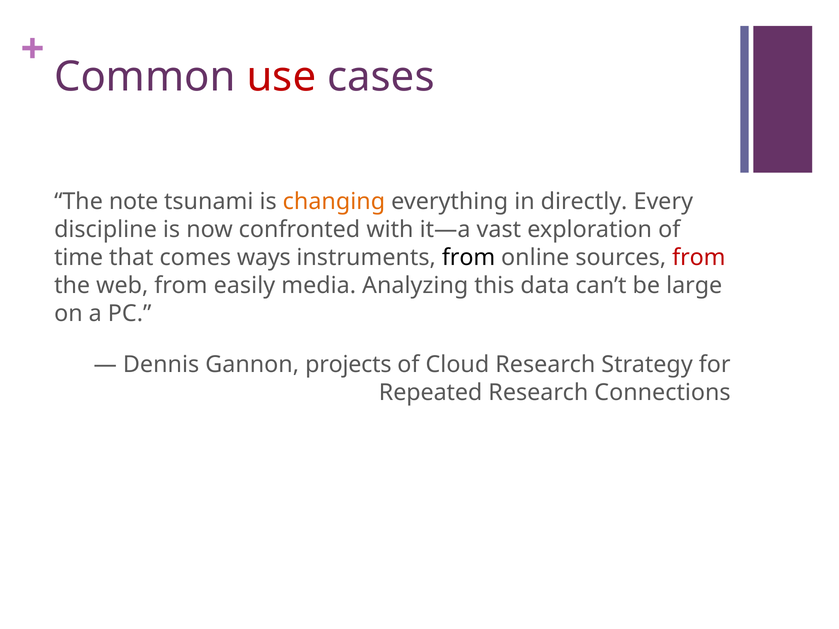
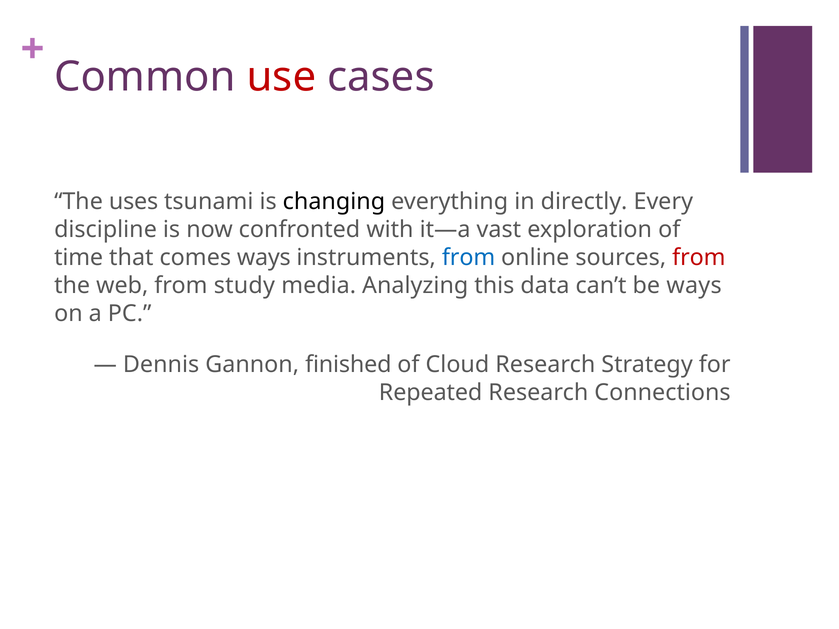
note: note -> uses
changing colour: orange -> black
from at (469, 258) colour: black -> blue
easily: easily -> study
be large: large -> ways
projects: projects -> finished
